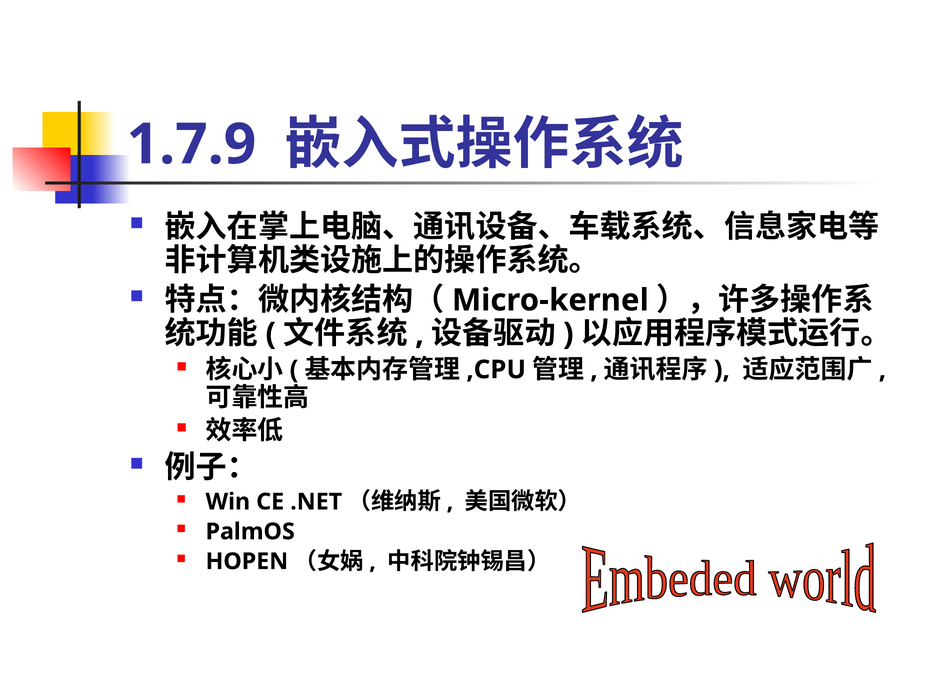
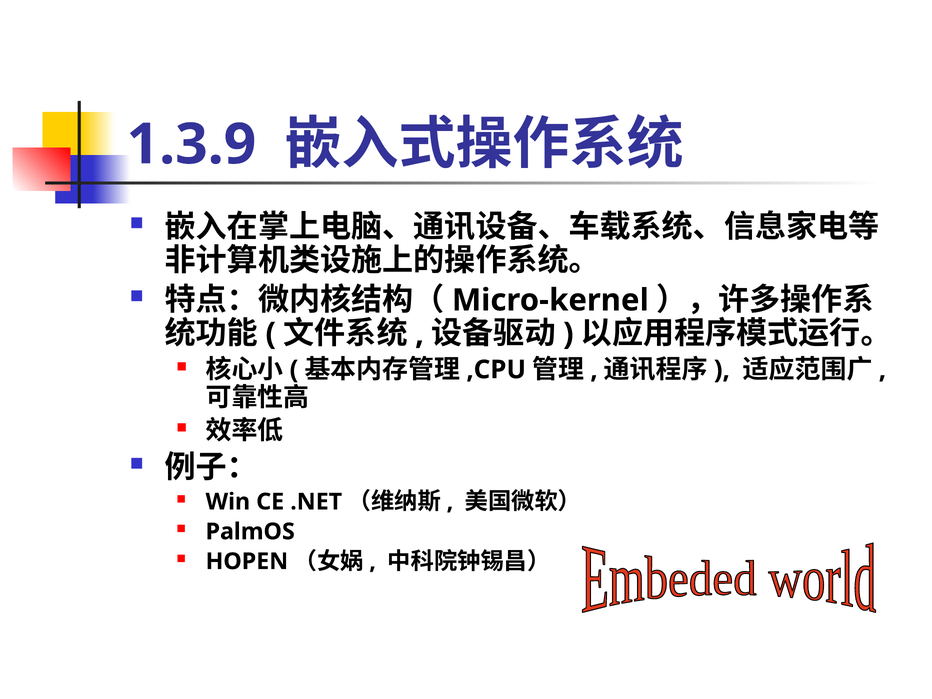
1.7.9: 1.7.9 -> 1.3.9
